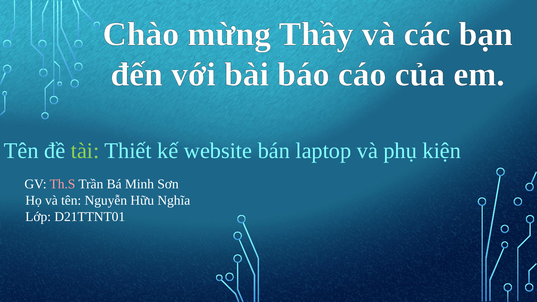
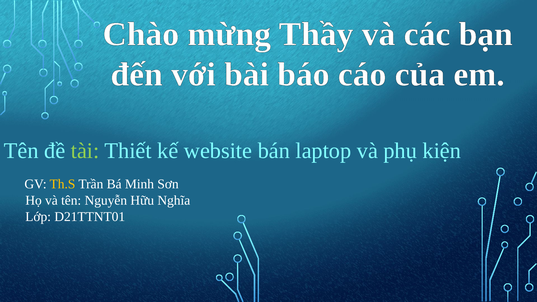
Th.S colour: pink -> yellow
